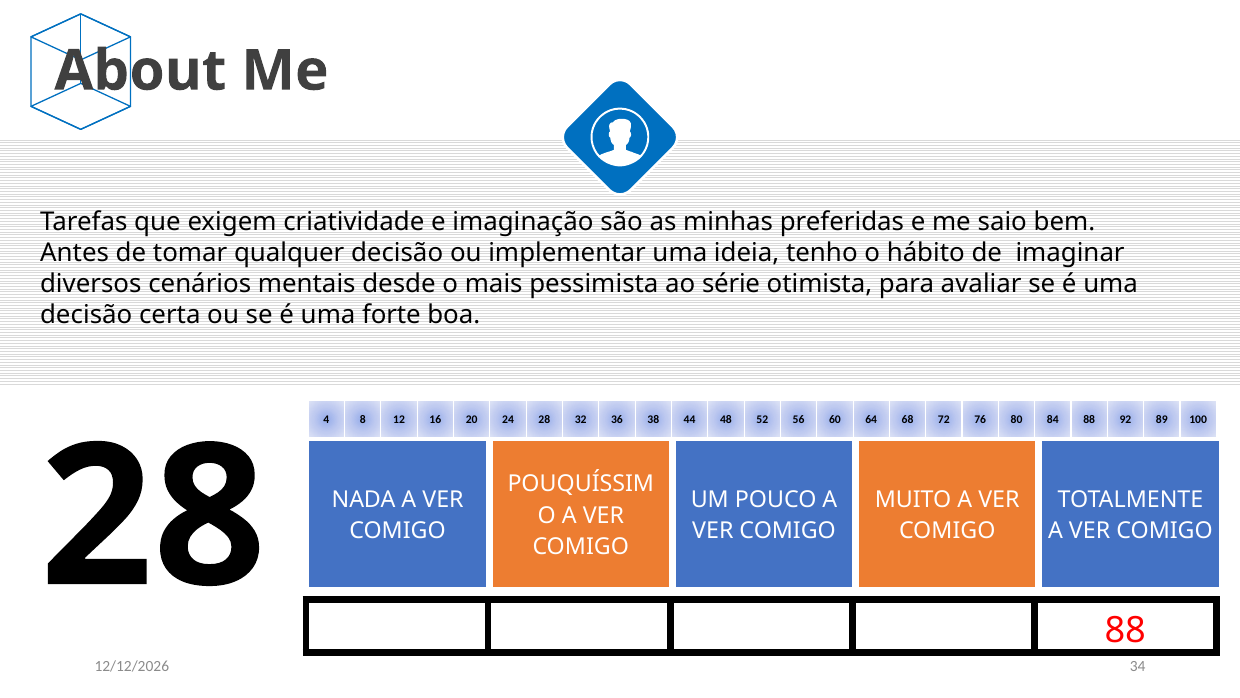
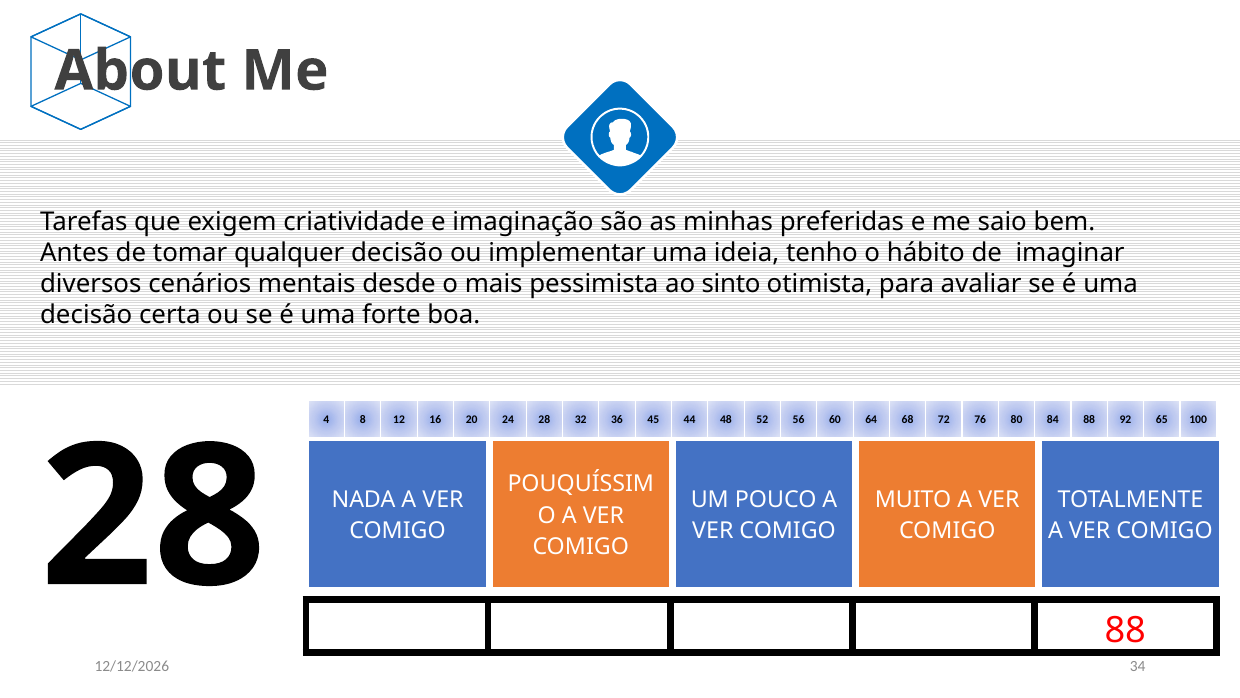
série: série -> sinto
38: 38 -> 45
89: 89 -> 65
